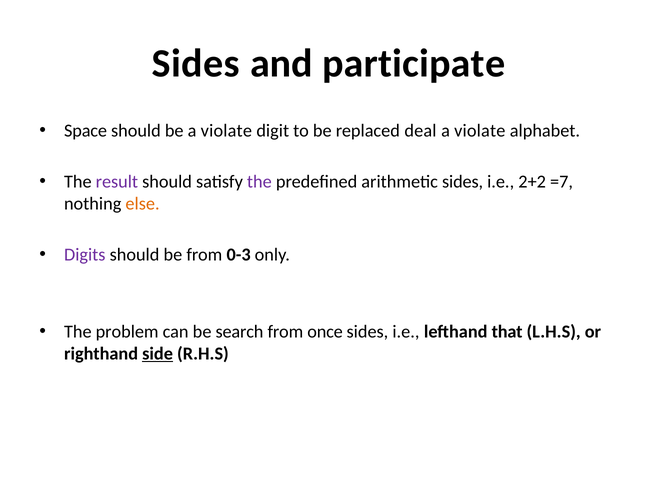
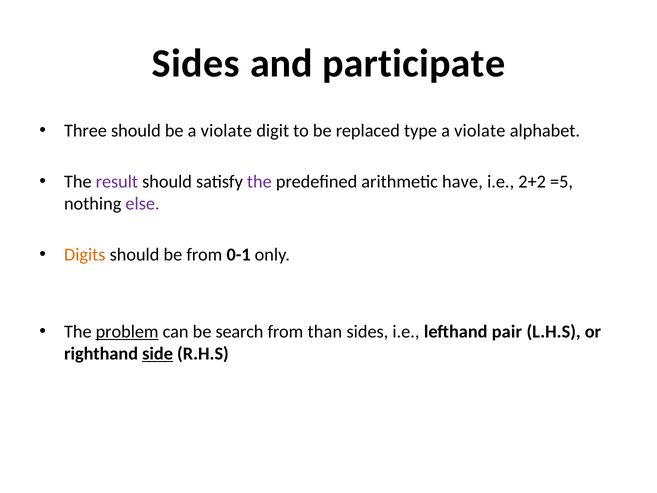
Space: Space -> Three
deal: deal -> type
arithmetic sides: sides -> have
=7: =7 -> =5
else colour: orange -> purple
Digits colour: purple -> orange
0-3: 0-3 -> 0-1
problem underline: none -> present
once: once -> than
that: that -> pair
